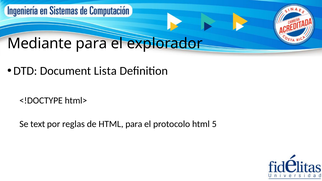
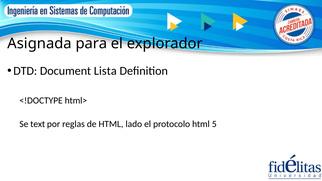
Mediante: Mediante -> Asignada
HTML para: para -> lado
